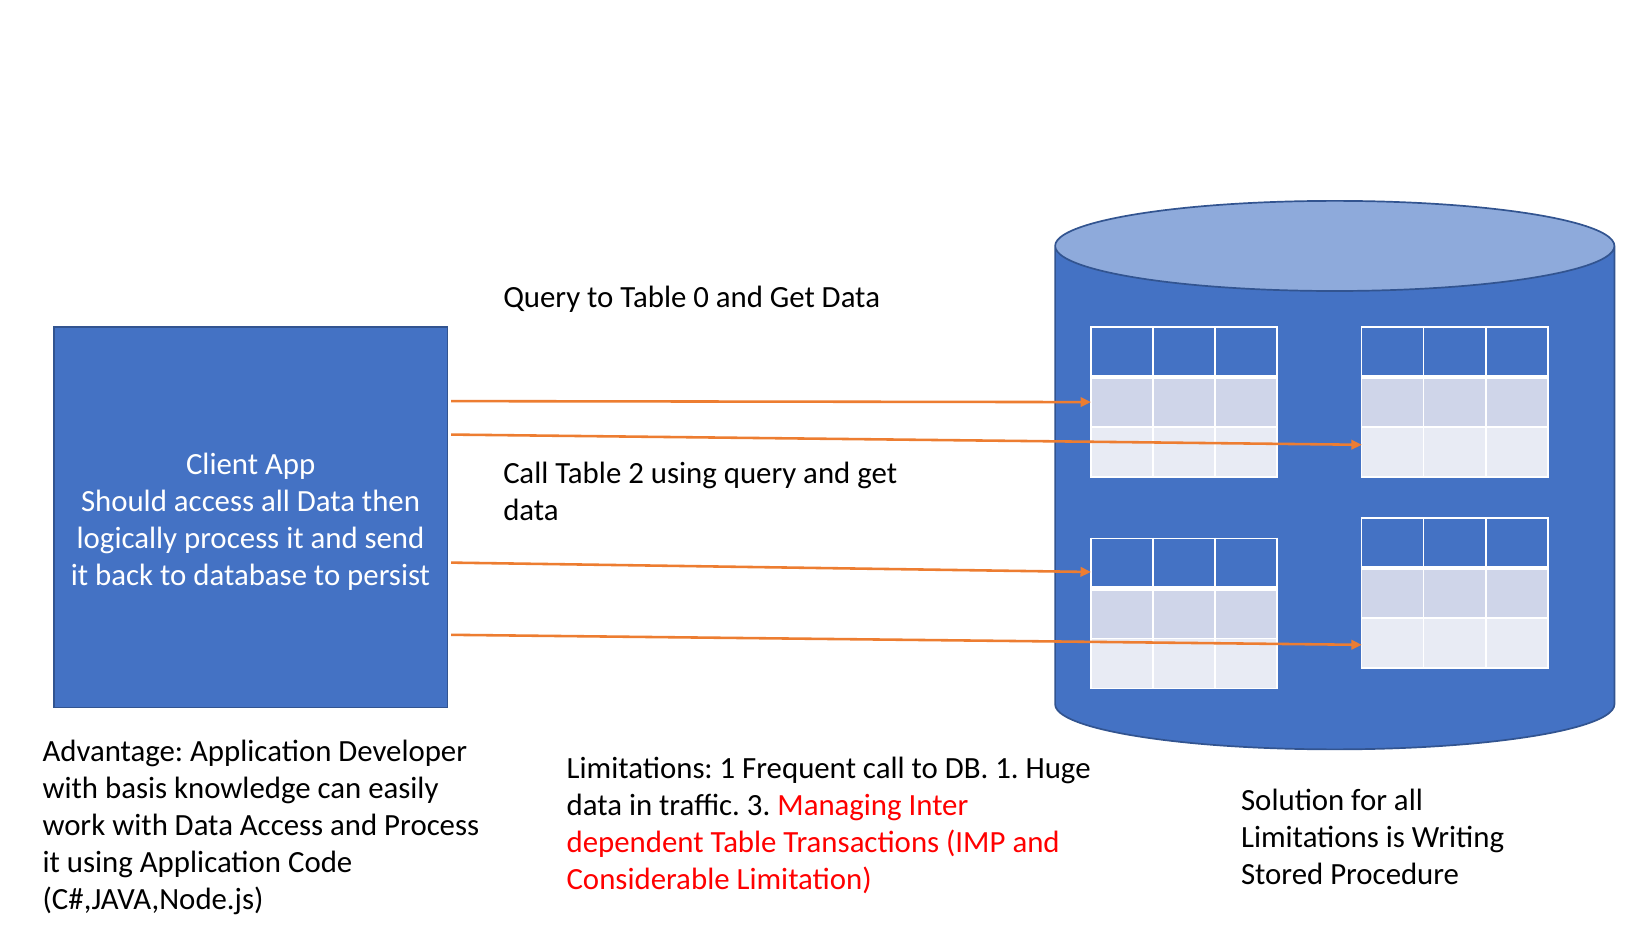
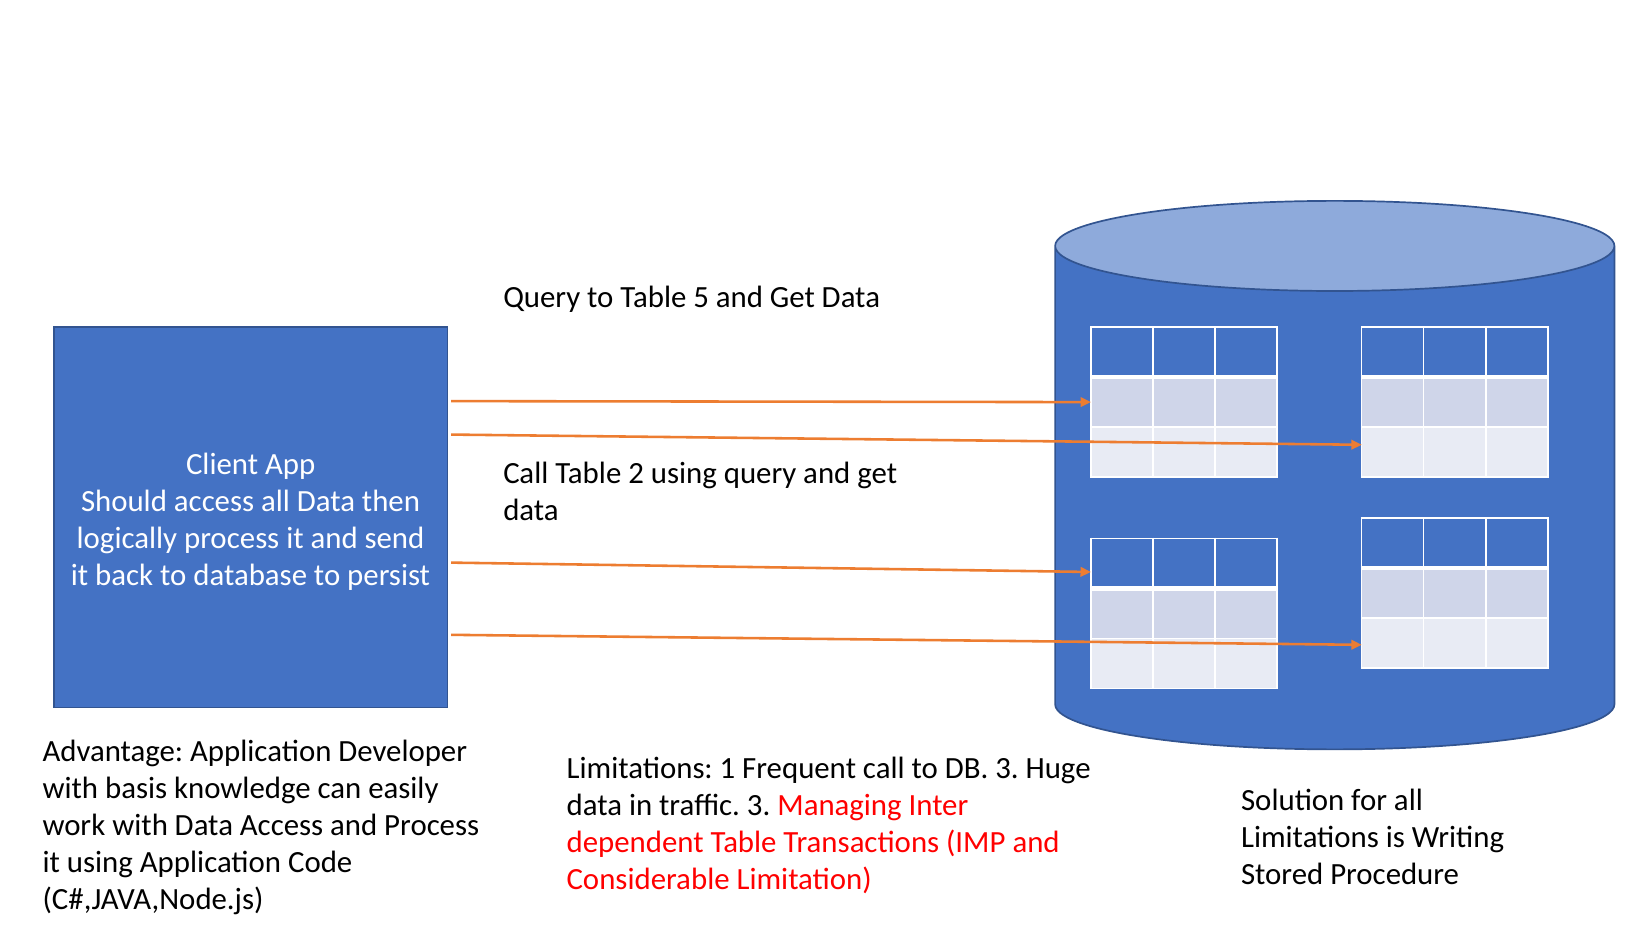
0: 0 -> 5
DB 1: 1 -> 3
